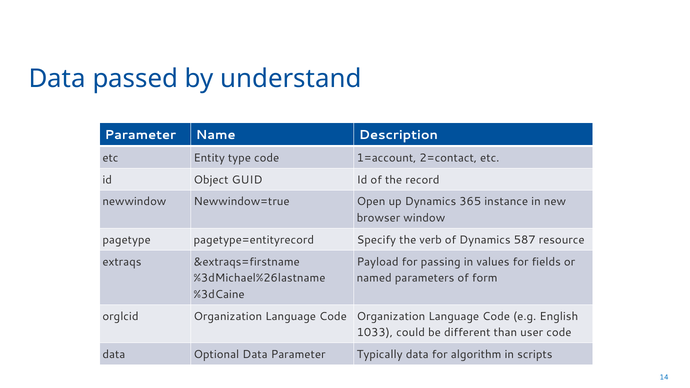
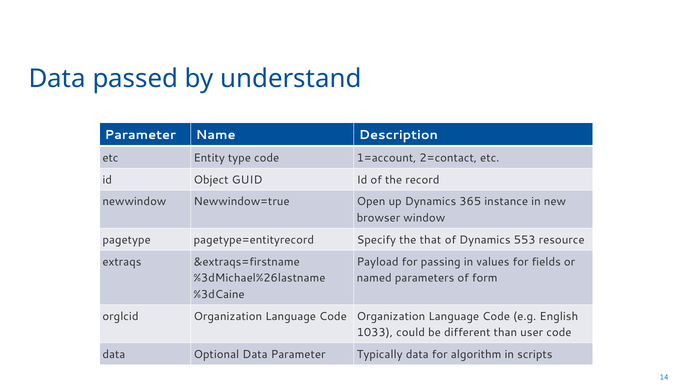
verb: verb -> that
587: 587 -> 553
